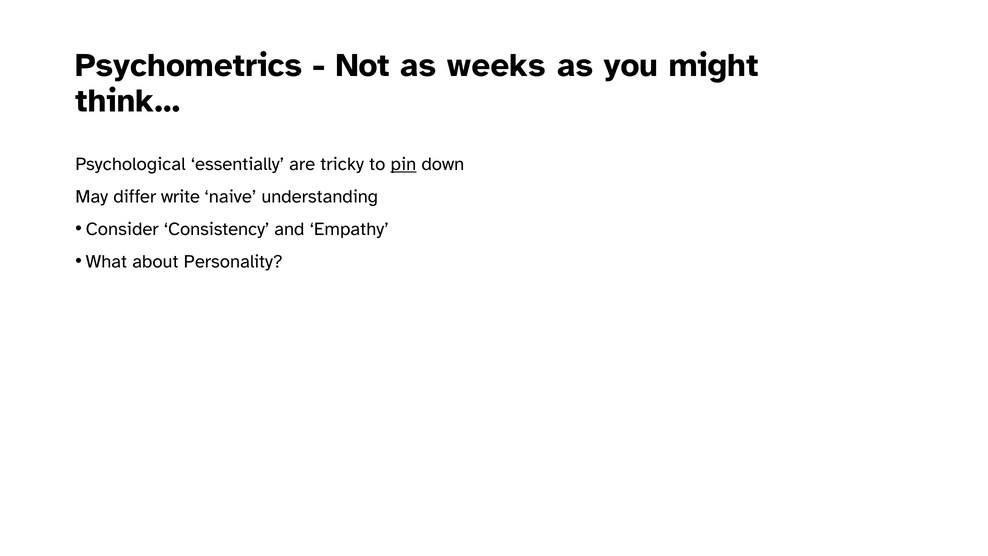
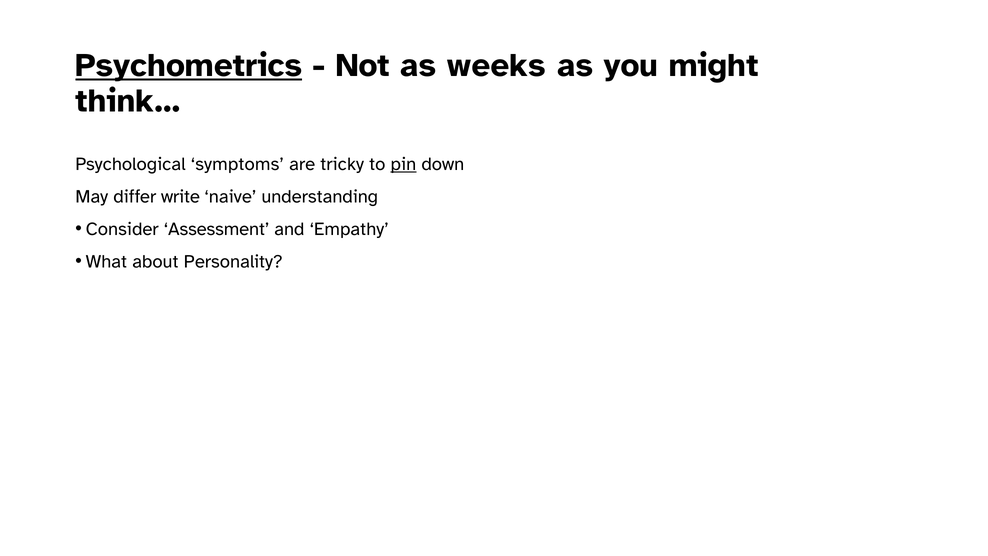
Psychometrics underline: none -> present
essentially: essentially -> symptoms
Consistency: Consistency -> Assessment
